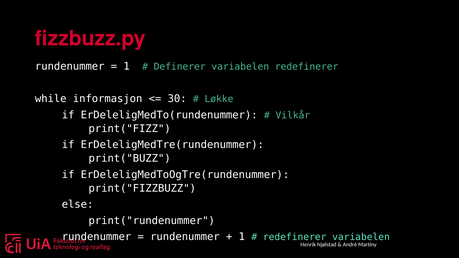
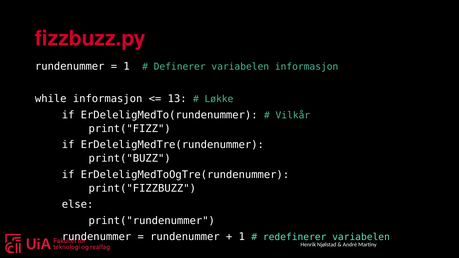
variabelen redefinerer: redefinerer -> informasjon
30: 30 -> 13
